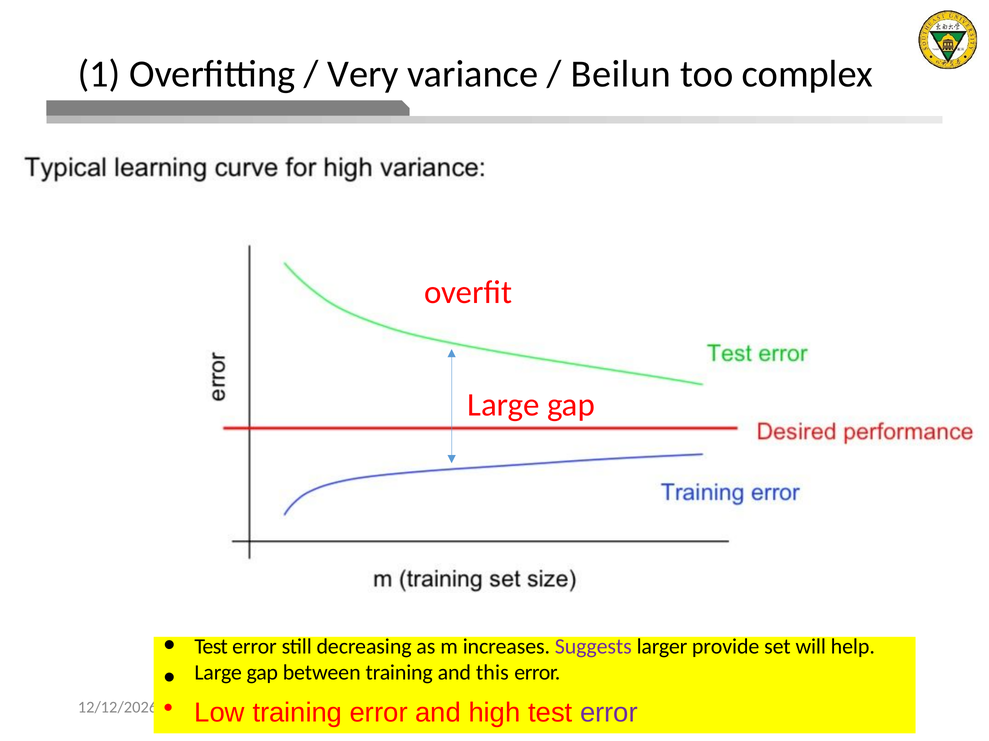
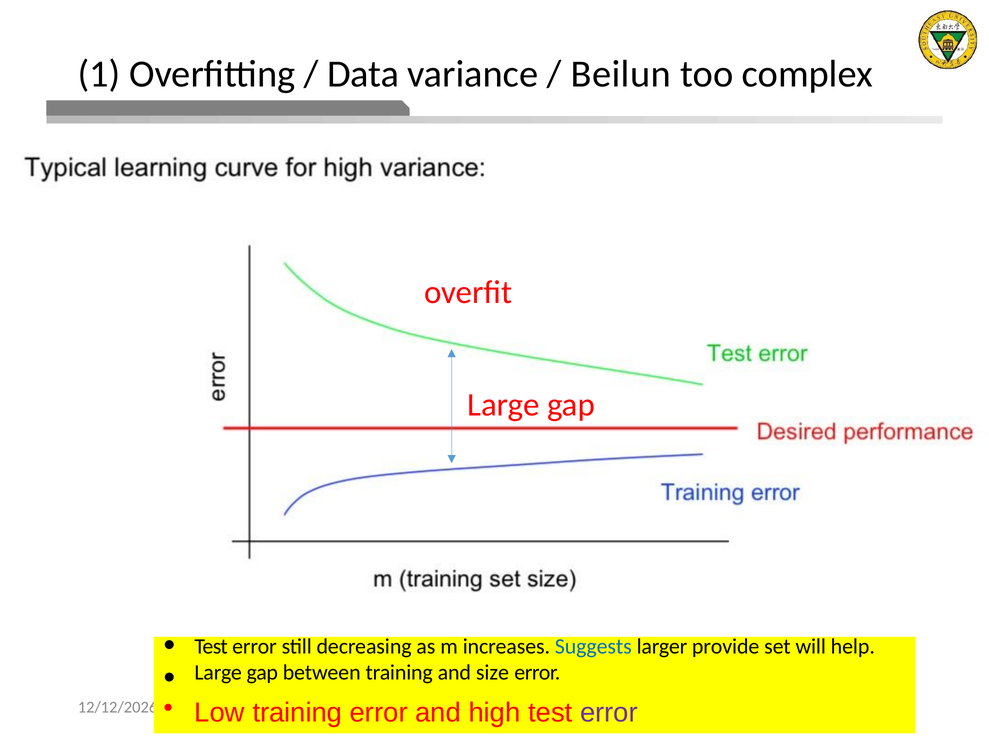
Very: Very -> Data
Suggests colour: purple -> blue
this: this -> size
